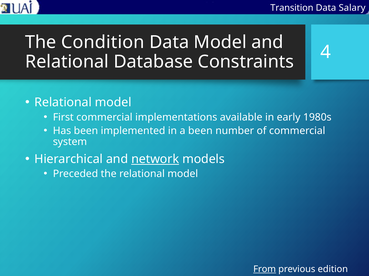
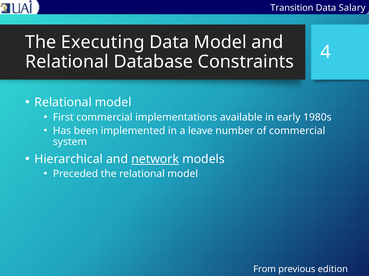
Condition: Condition -> Executing
a been: been -> leave
From underline: present -> none
